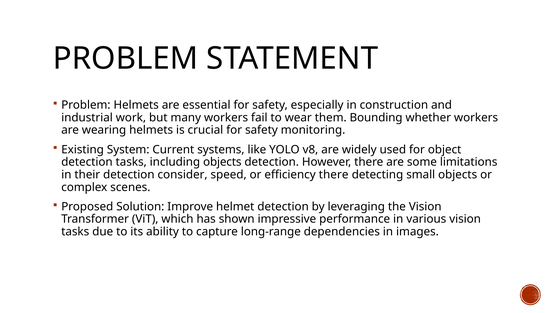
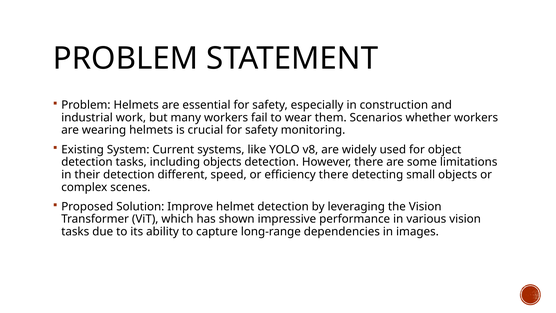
Bounding: Bounding -> Scenarios
consider: consider -> different
